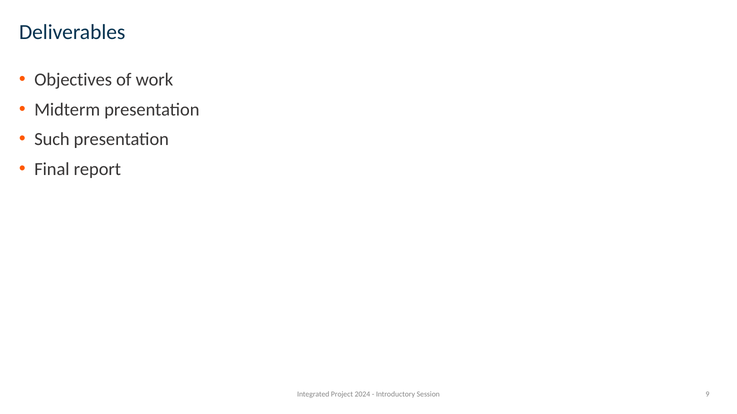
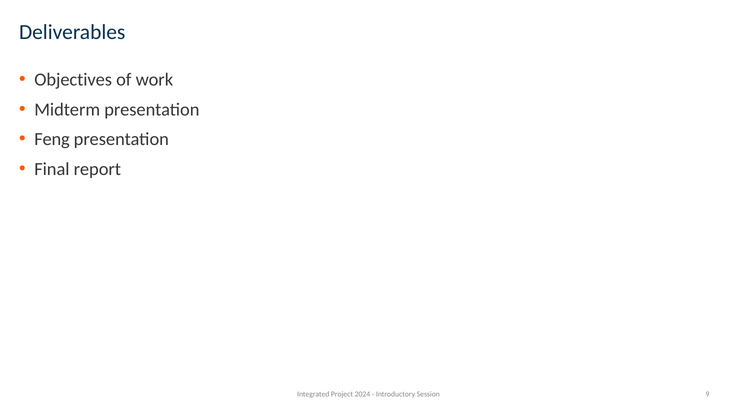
Such: Such -> Feng
